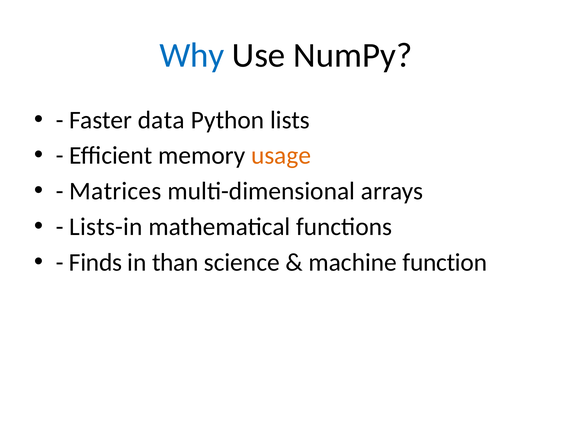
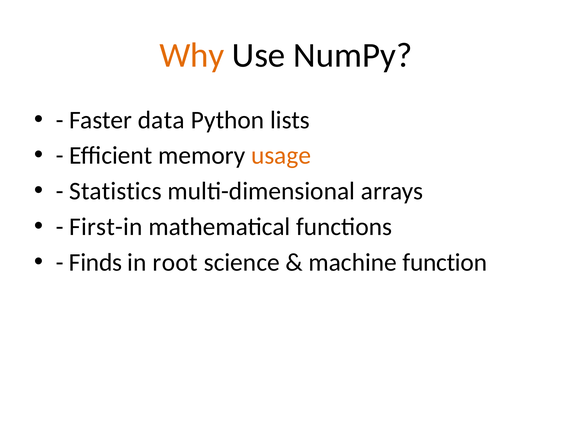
Why colour: blue -> orange
Matrices: Matrices -> Statistics
Lists-in: Lists-in -> First-in
than: than -> root
